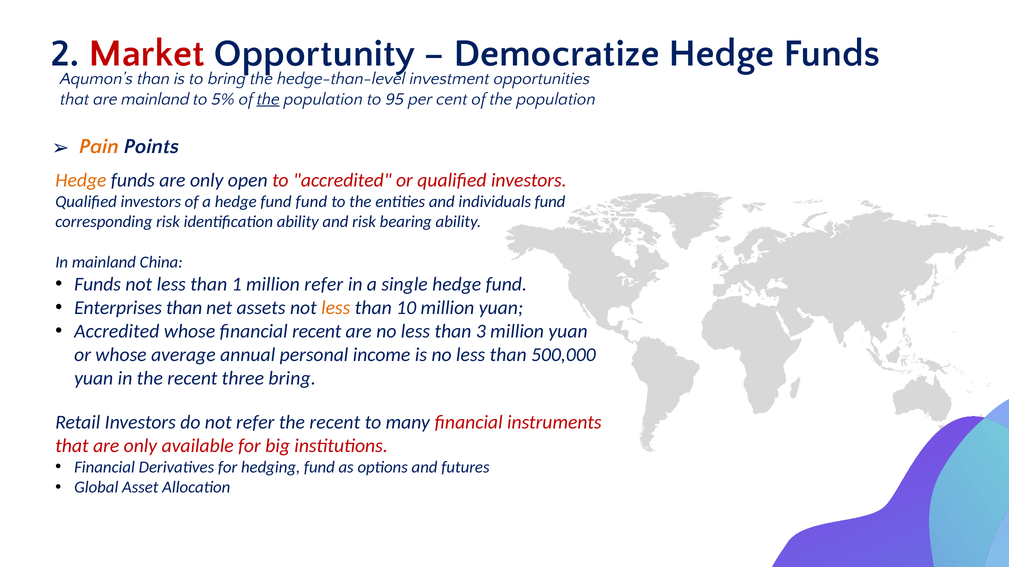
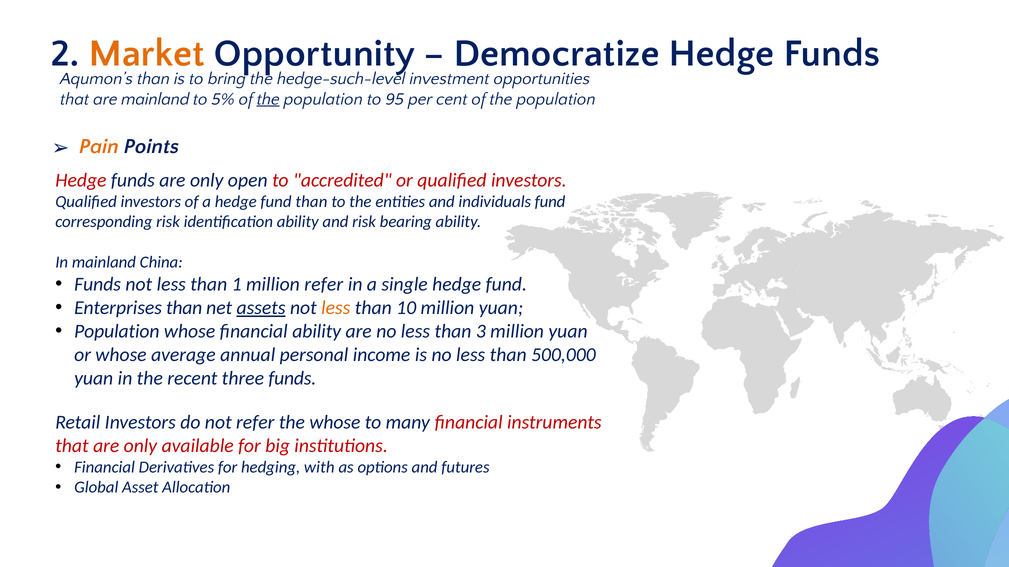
Market colour: red -> orange
hedge-than-level: hedge-than-level -> hedge-such-level
Hedge at (81, 180) colour: orange -> red
fund fund: fund -> than
assets underline: none -> present
Accredited at (117, 332): Accredited -> Population
financial recent: recent -> ability
three bring: bring -> funds
recent at (335, 423): recent -> whose
hedging fund: fund -> with
